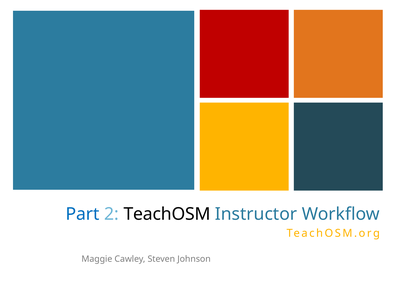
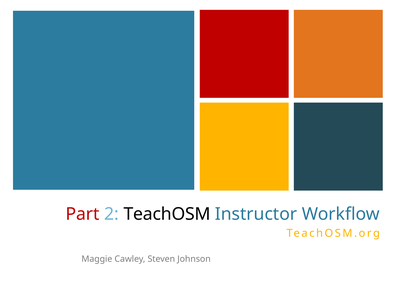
Part colour: blue -> red
